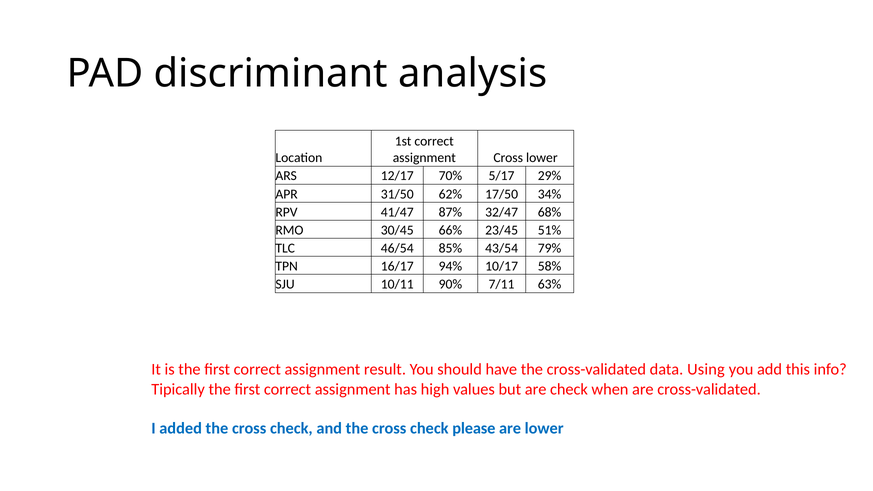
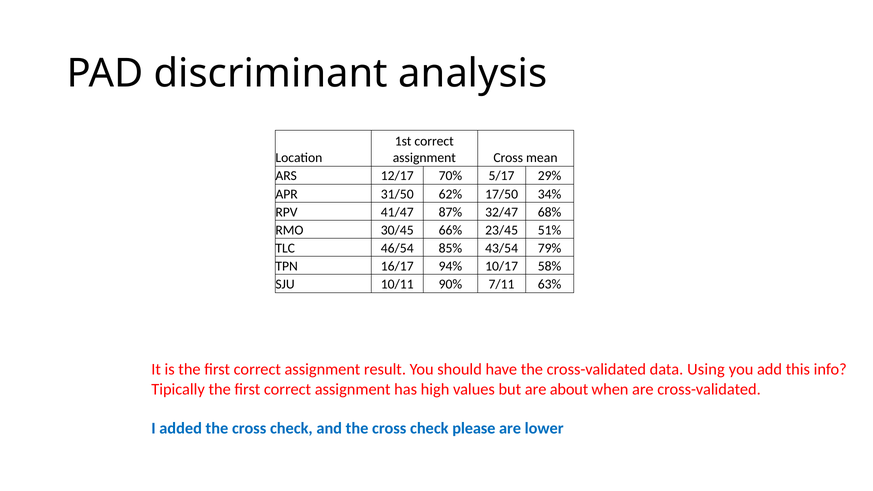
Cross lower: lower -> mean
are check: check -> about
